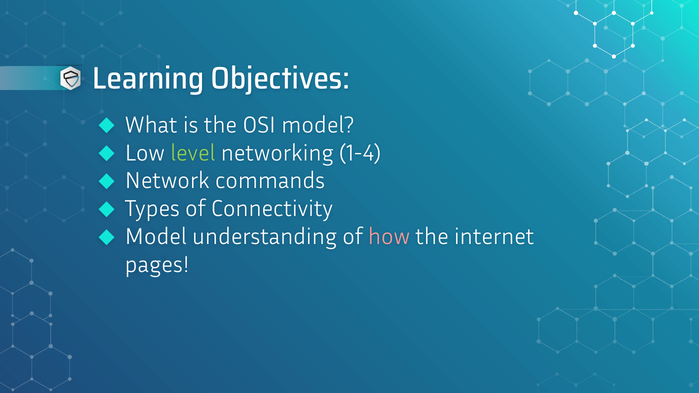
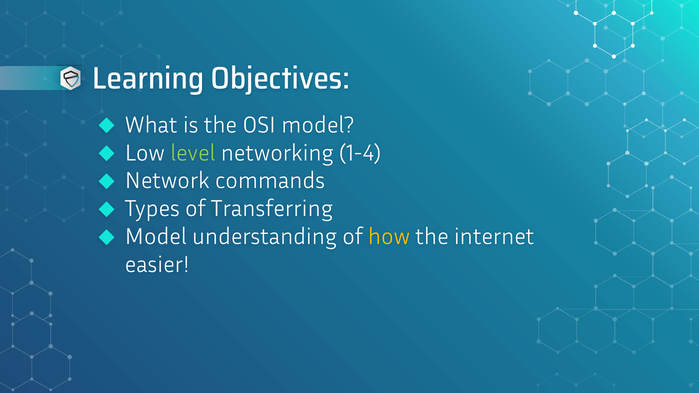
Connectivity: Connectivity -> Transferring
how colour: pink -> yellow
pages: pages -> easier
